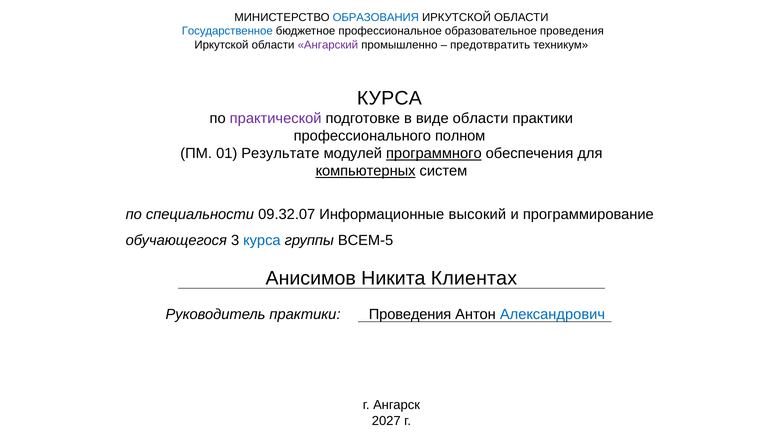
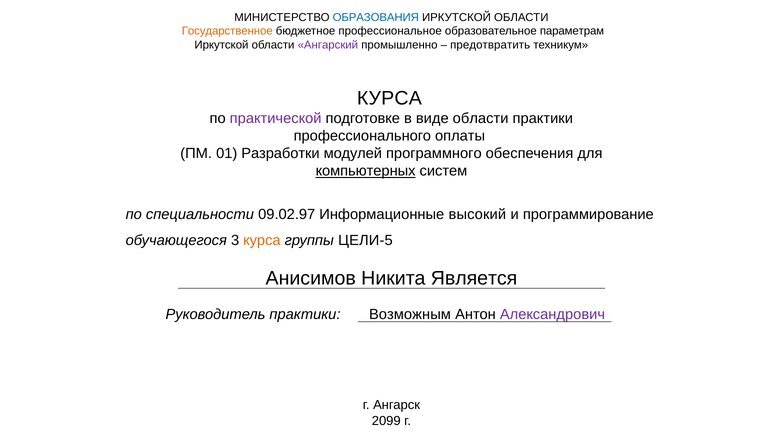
Государственное colour: blue -> orange
образовательное проведения: проведения -> параметрам
полном: полном -> оплаты
Результате: Результате -> Разработки
программного underline: present -> none
09.32.07: 09.32.07 -> 09.02.97
курса at (262, 241) colour: blue -> orange
ВСЕМ-5: ВСЕМ-5 -> ЦЕЛИ-5
Клиентах: Клиентах -> Является
практики Проведения: Проведения -> Возможным
Александрович colour: blue -> purple
2027: 2027 -> 2099
